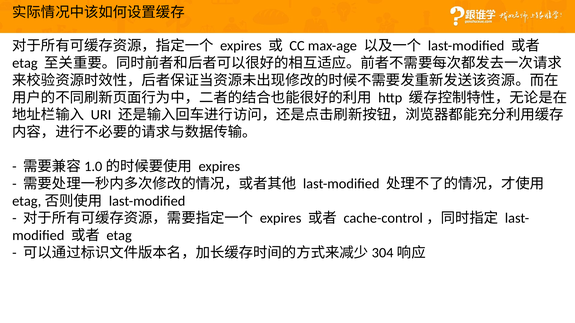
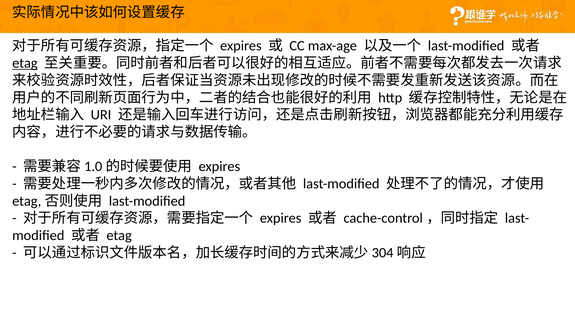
etag at (25, 63) underline: none -> present
